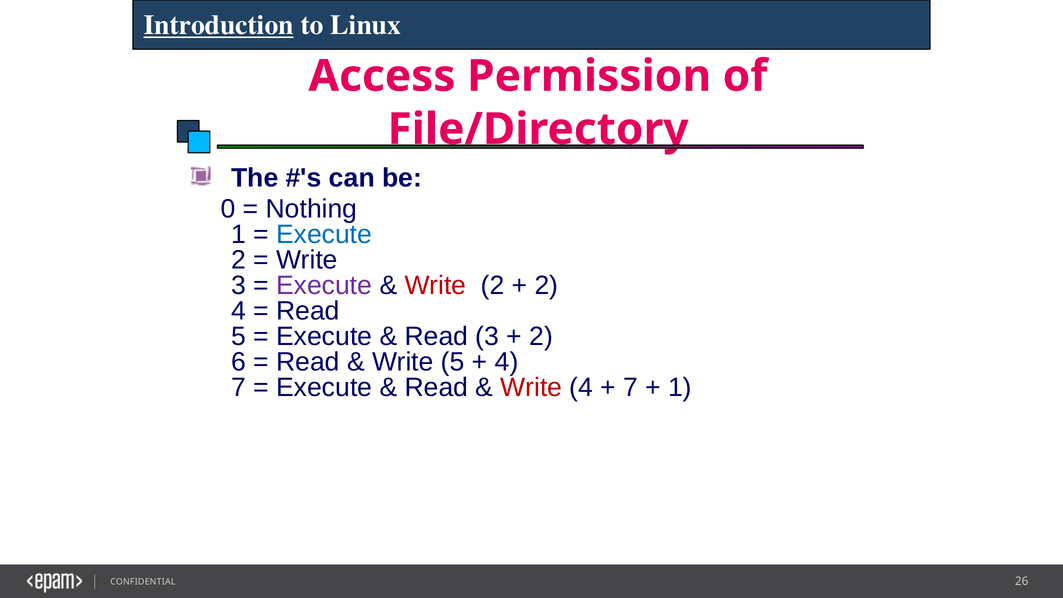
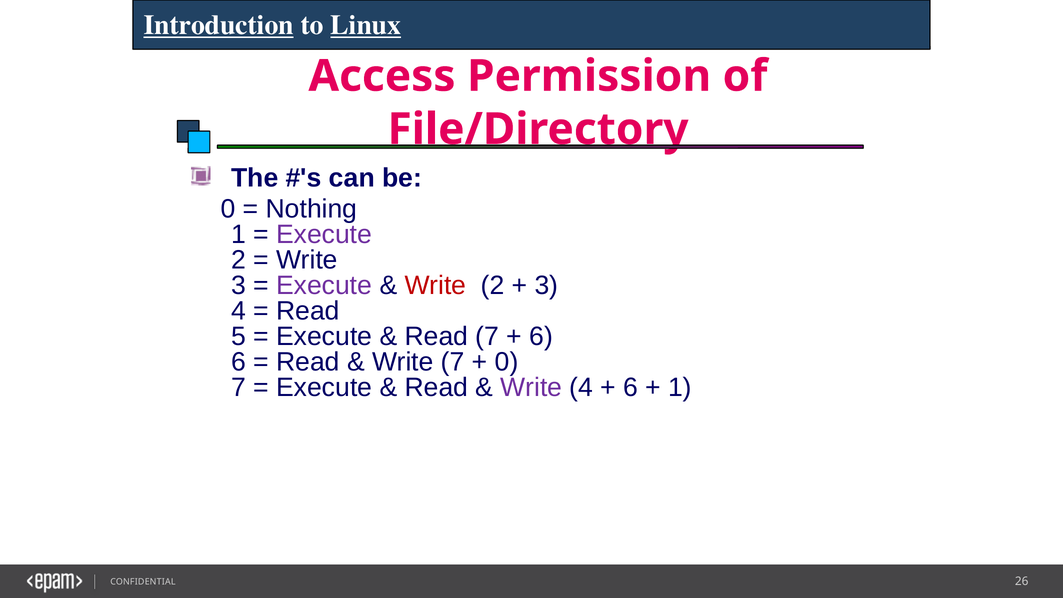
Linux underline: none -> present
Execute at (324, 234) colour: blue -> purple
2 at (546, 285): 2 -> 3
Read 3: 3 -> 7
2 at (541, 336): 2 -> 6
Write 5: 5 -> 7
4 at (507, 362): 4 -> 0
Write at (531, 387) colour: red -> purple
7 at (631, 387): 7 -> 6
